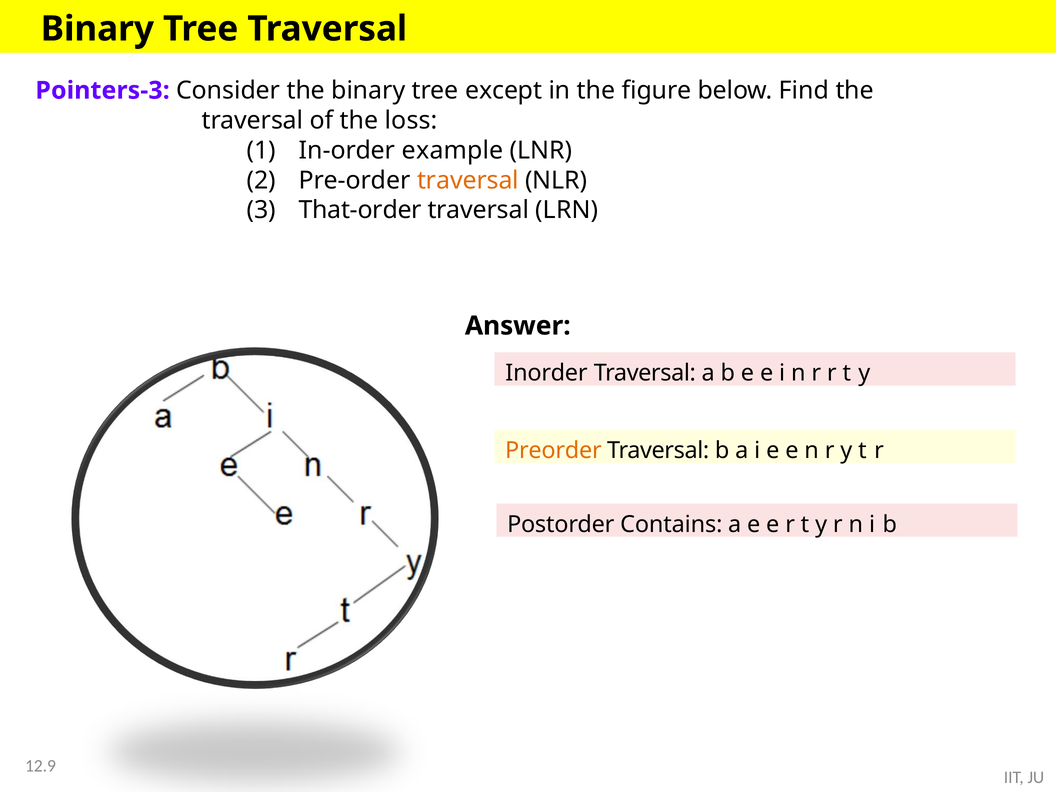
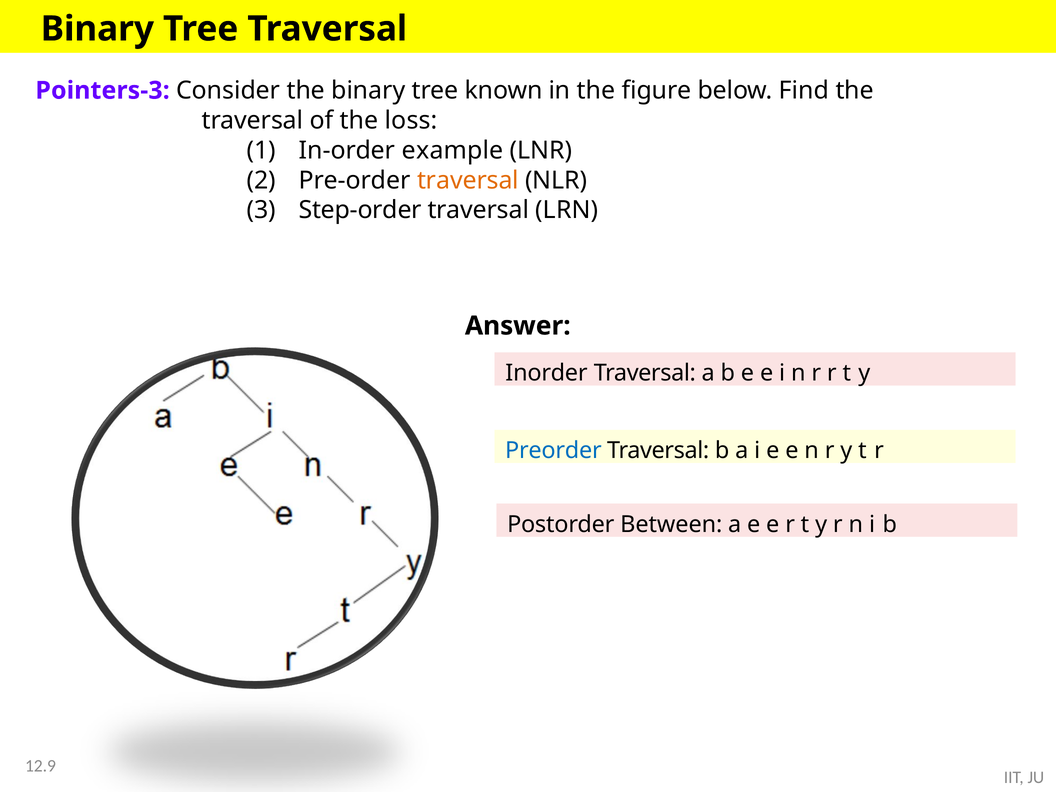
except: except -> known
That-order: That-order -> Step-order
Preorder colour: orange -> blue
Contains: Contains -> Between
